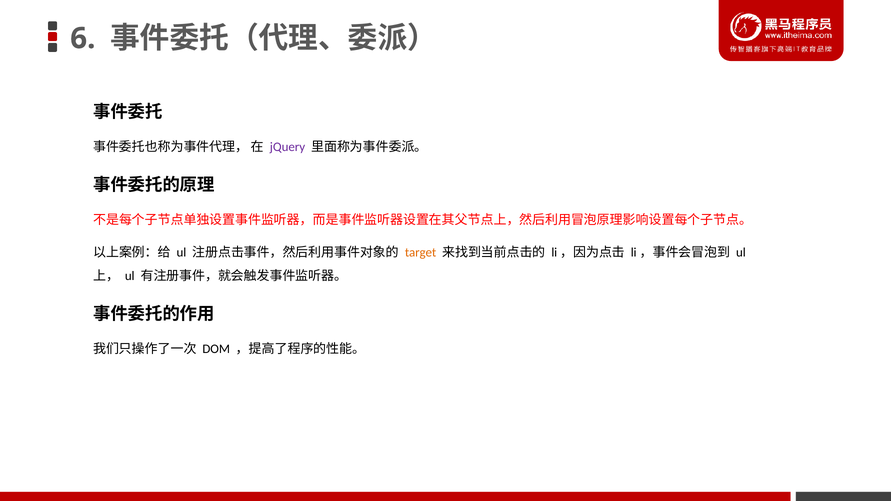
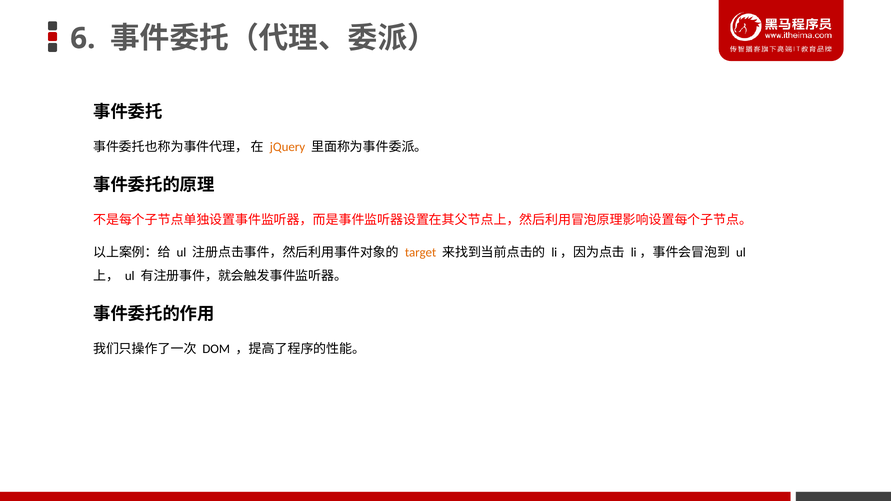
jQuery colour: purple -> orange
